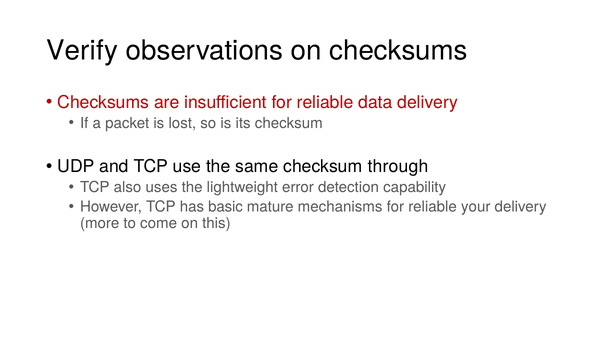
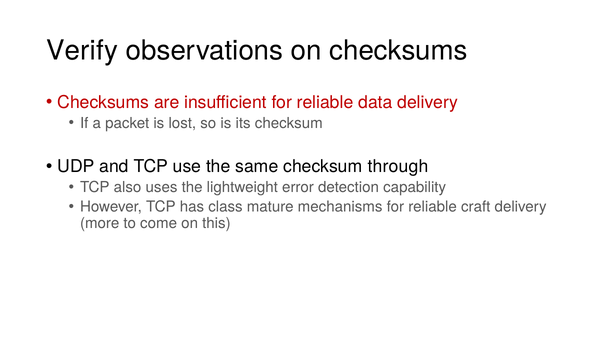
basic: basic -> class
your: your -> craft
